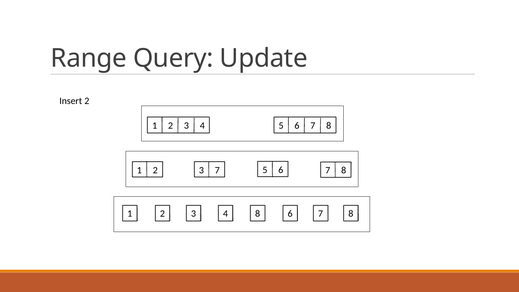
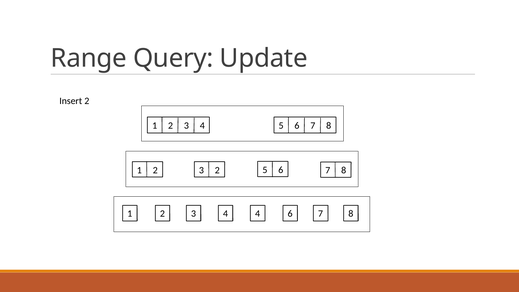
3 7: 7 -> 2
1 8: 8 -> 4
